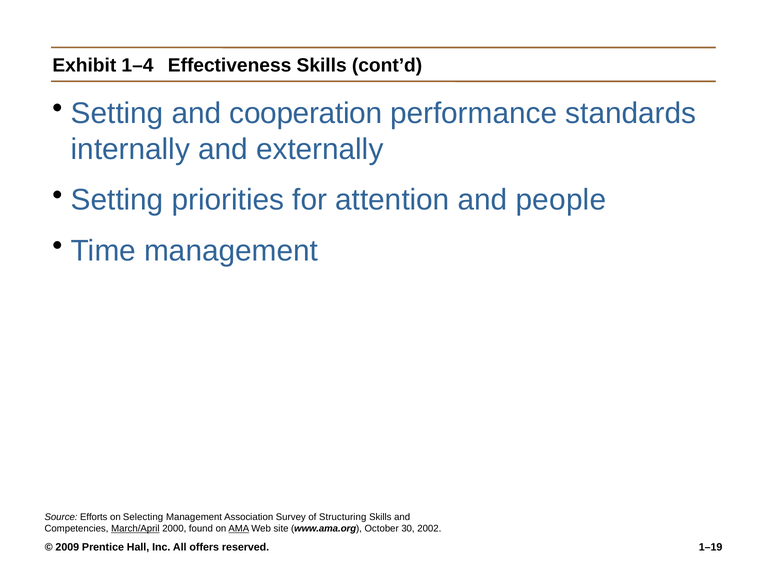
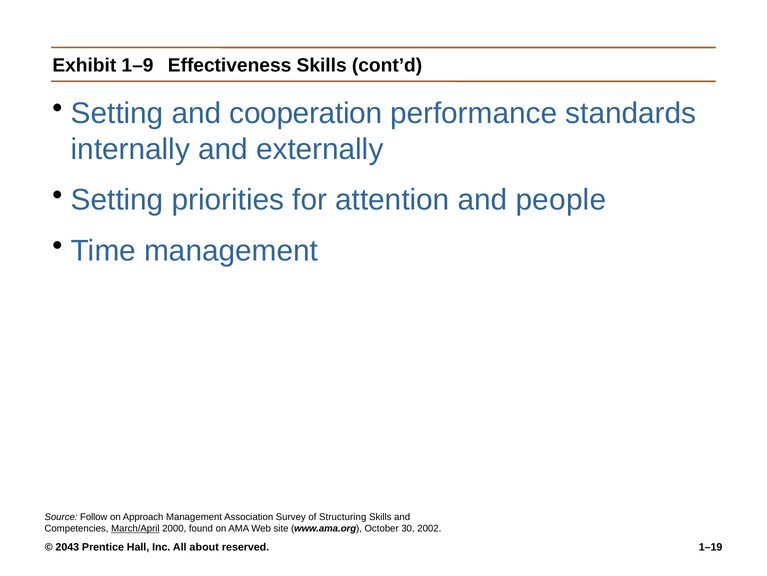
1–4: 1–4 -> 1–9
Efforts: Efforts -> Follow
Selecting: Selecting -> Approach
AMA underline: present -> none
2009: 2009 -> 2043
offers: offers -> about
